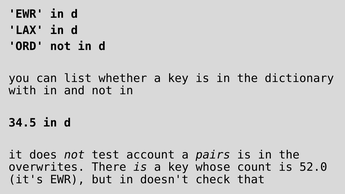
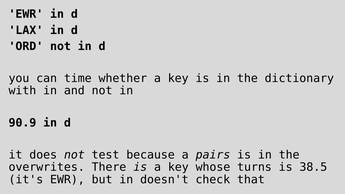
list: list -> time
34.5: 34.5 -> 90.9
account: account -> because
count: count -> turns
52.0: 52.0 -> 38.5
